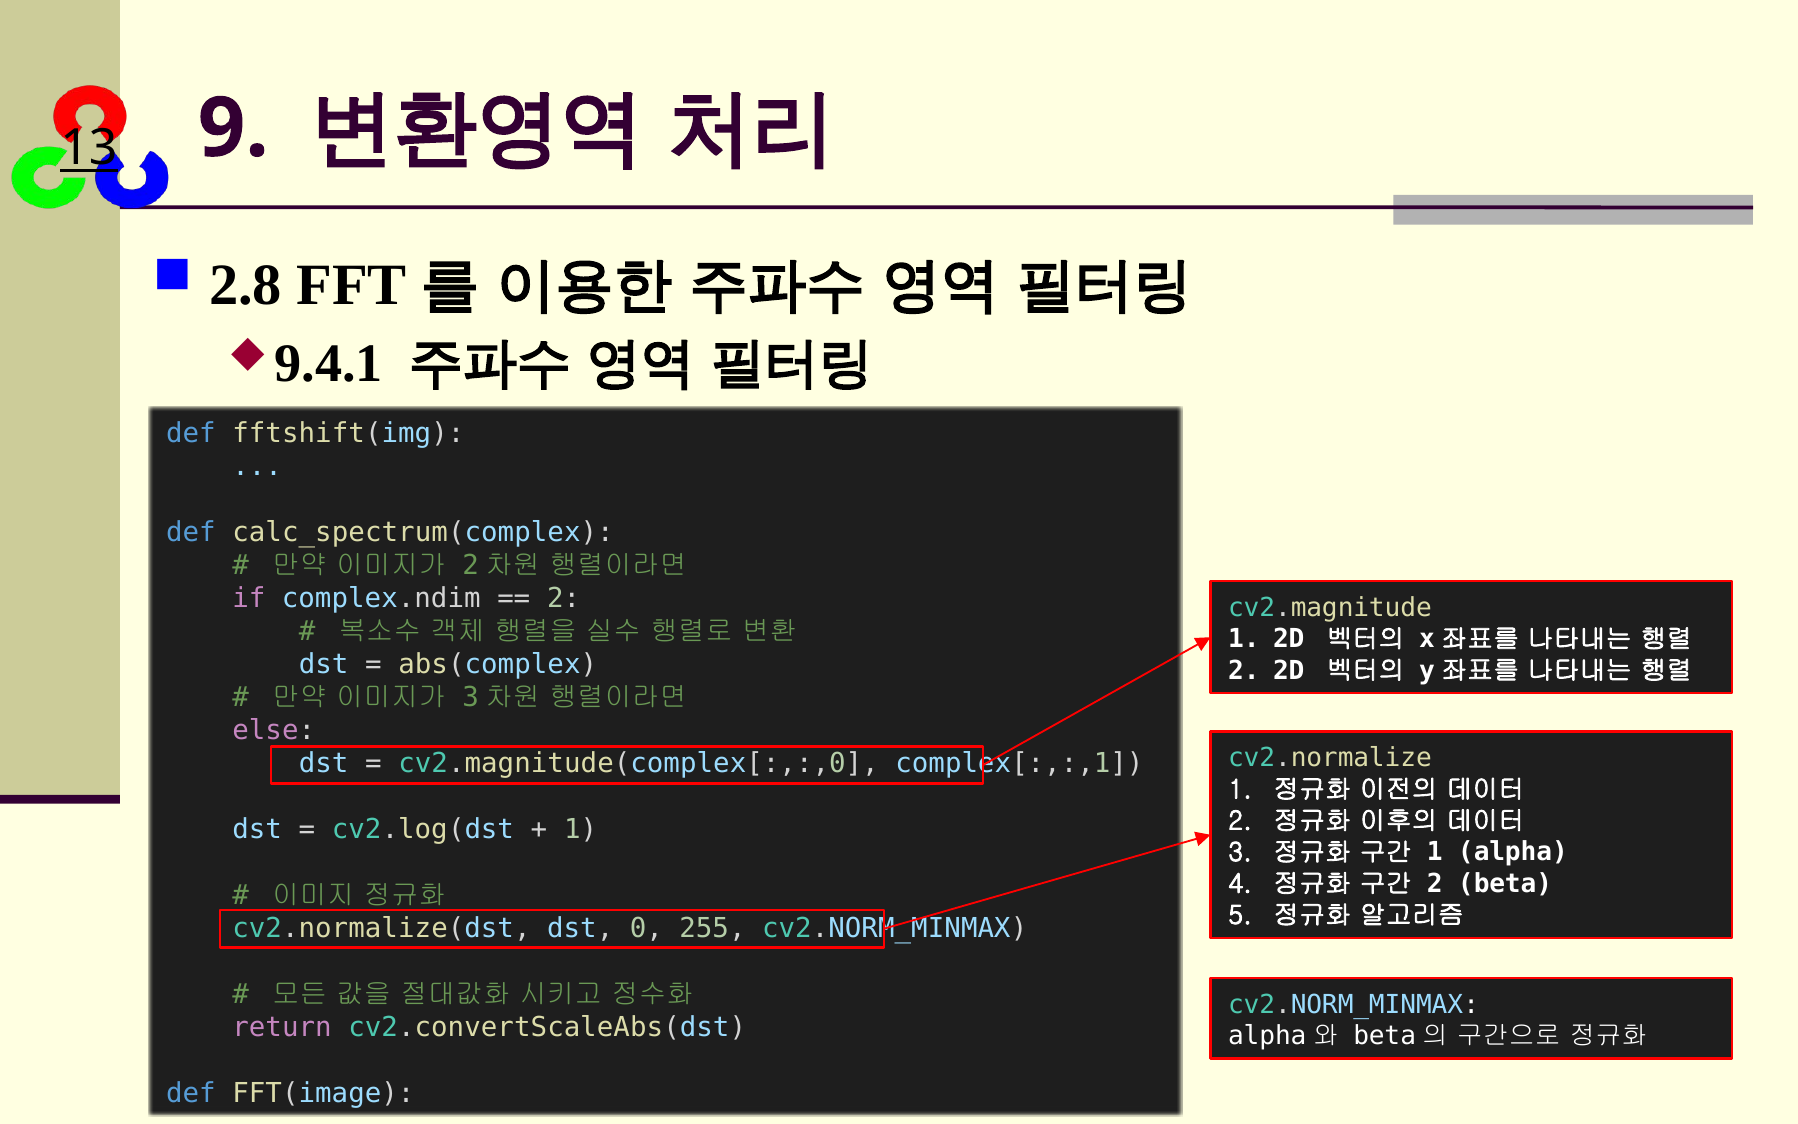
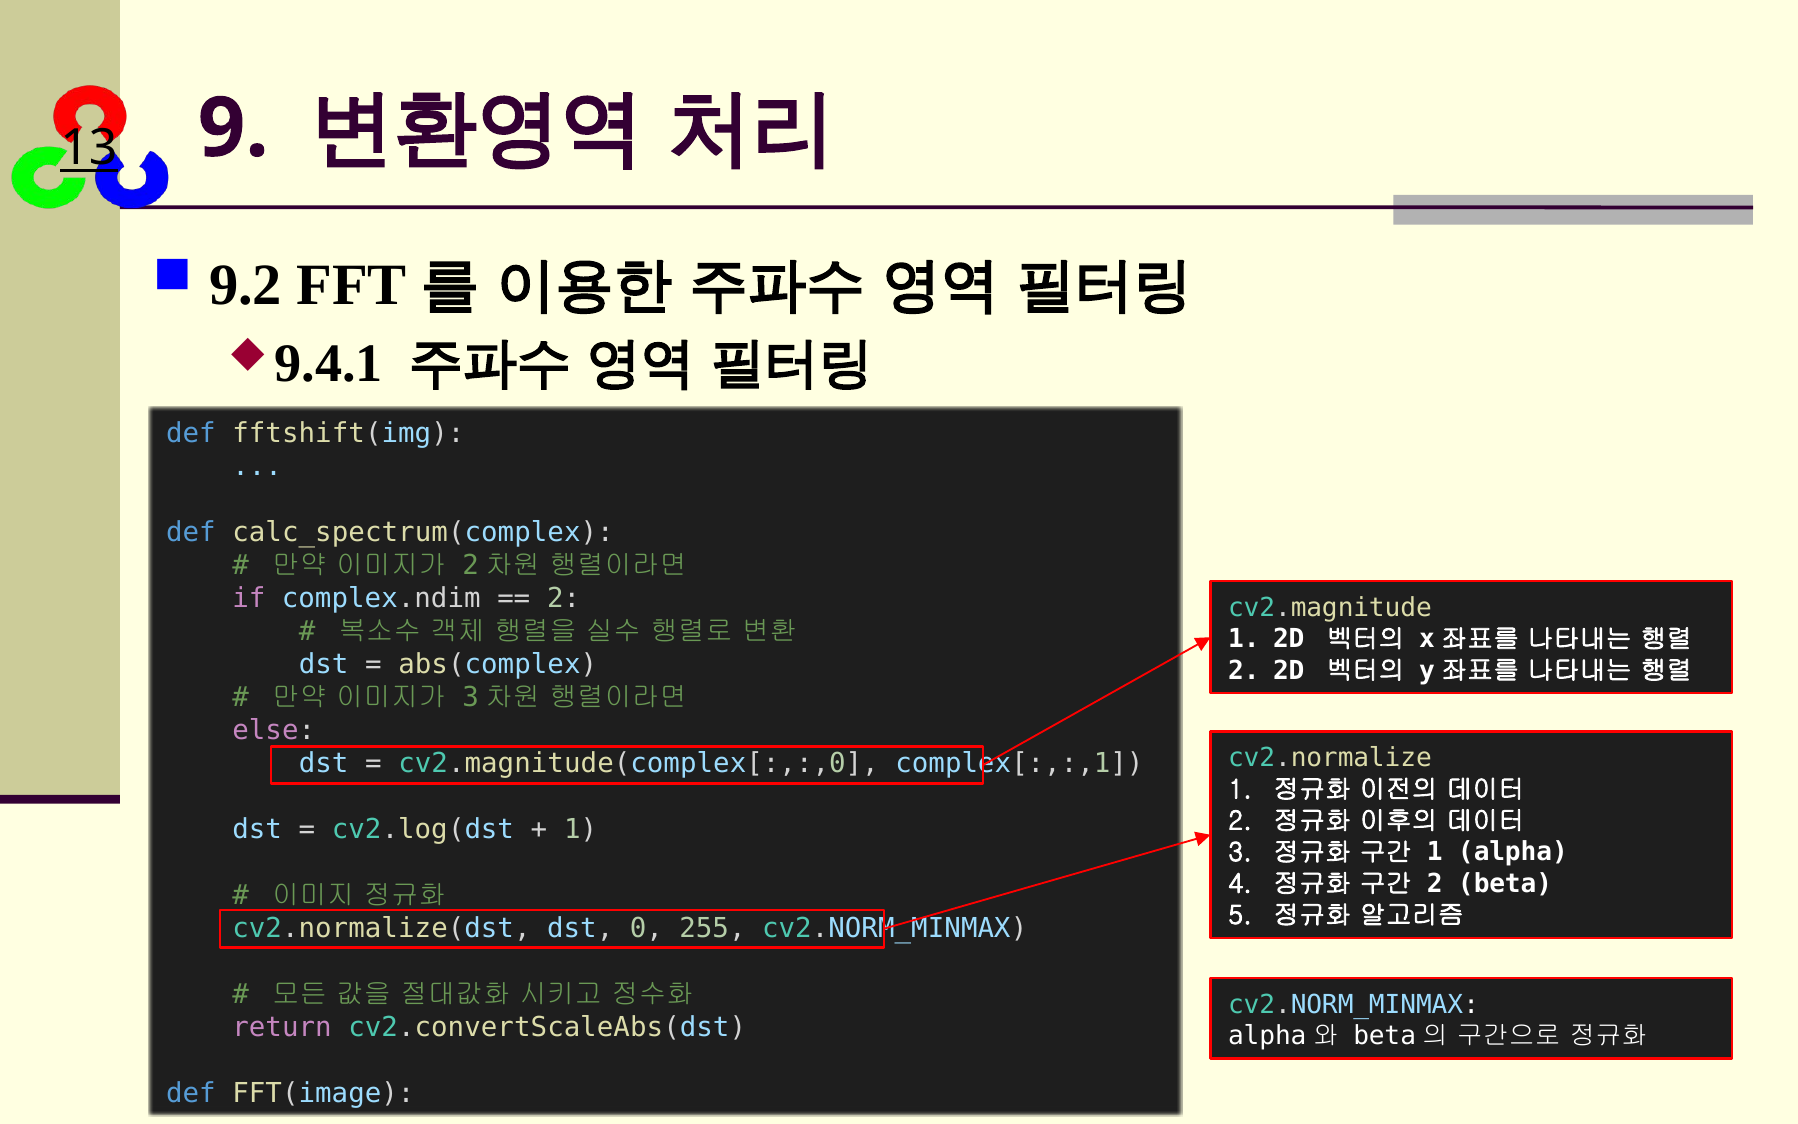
2.8: 2.8 -> 9.2
